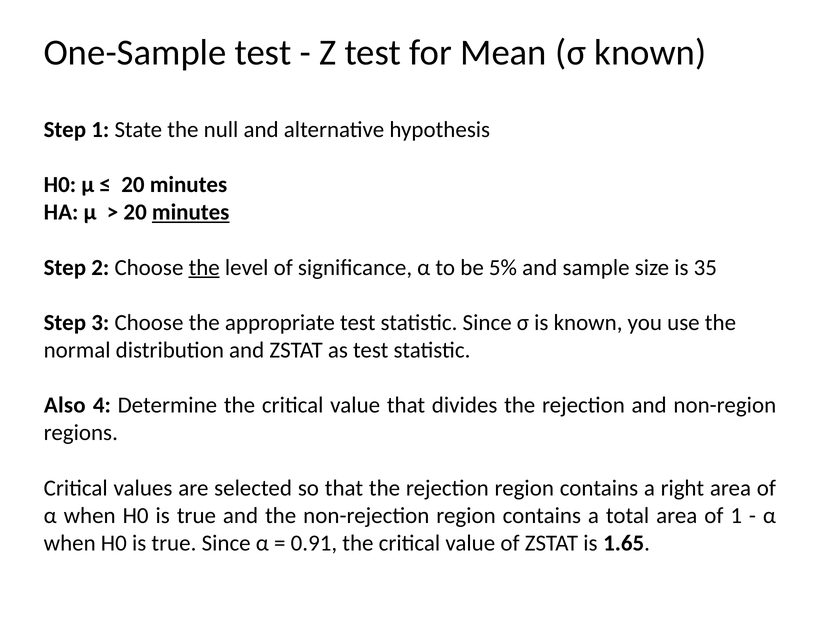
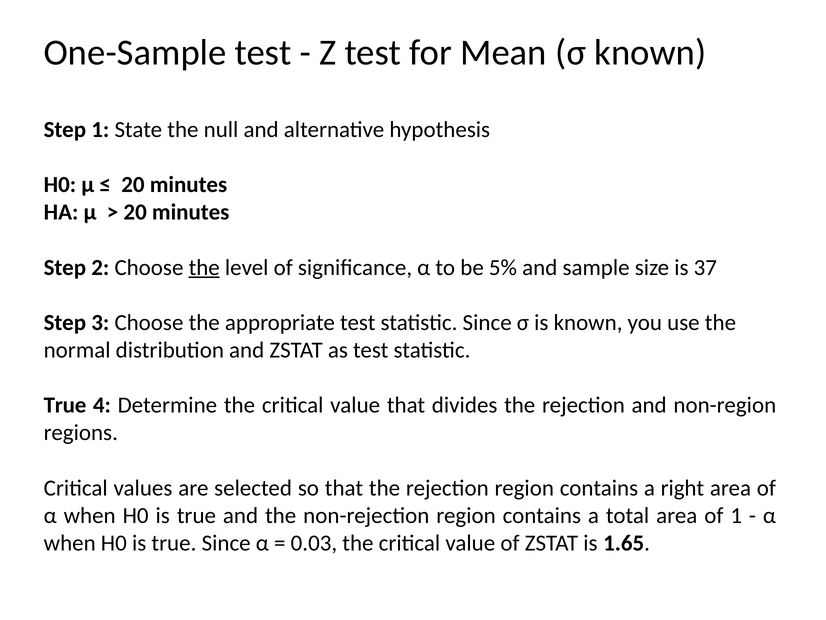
minutes at (191, 212) underline: present -> none
35: 35 -> 37
Also at (65, 405): Also -> True
0.91: 0.91 -> 0.03
